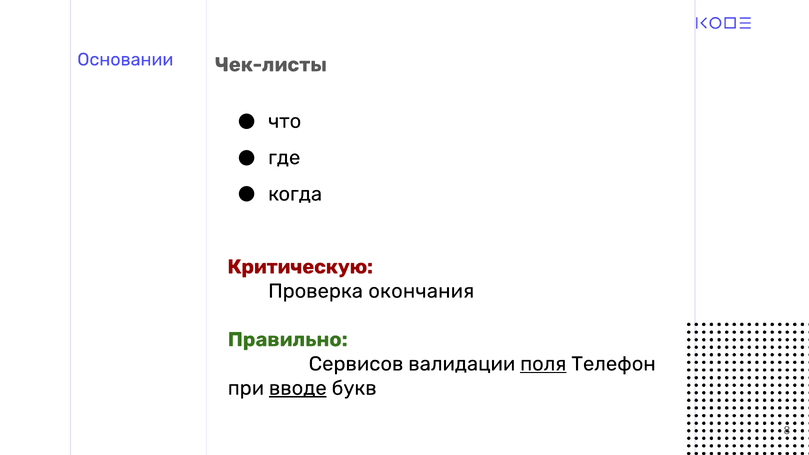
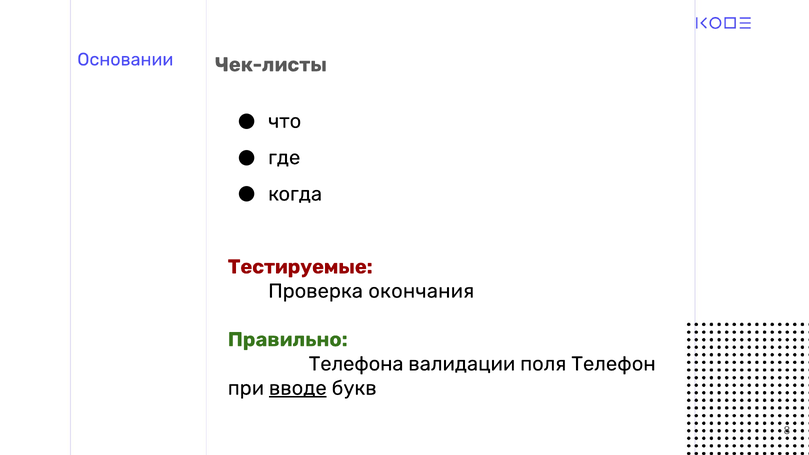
Критическую: Критическую -> Тестируемые
Сервисов: Сервисов -> Телефона
поля underline: present -> none
